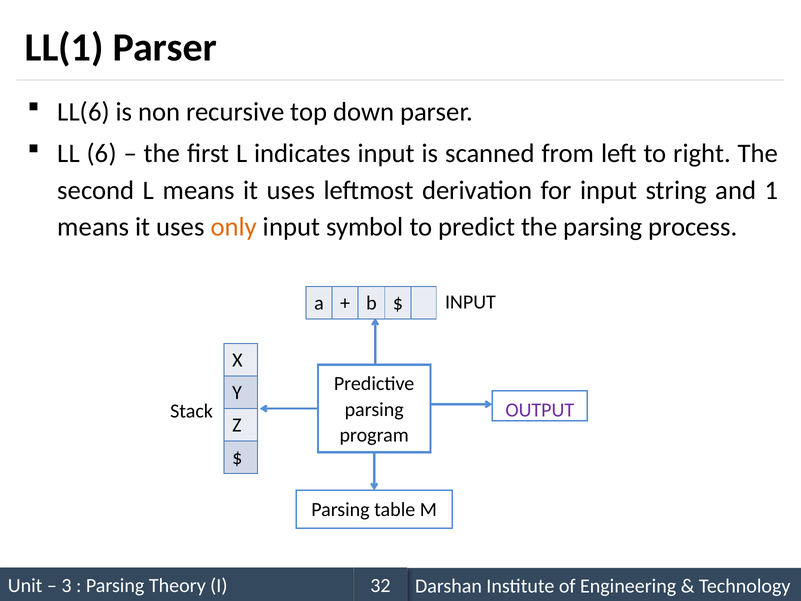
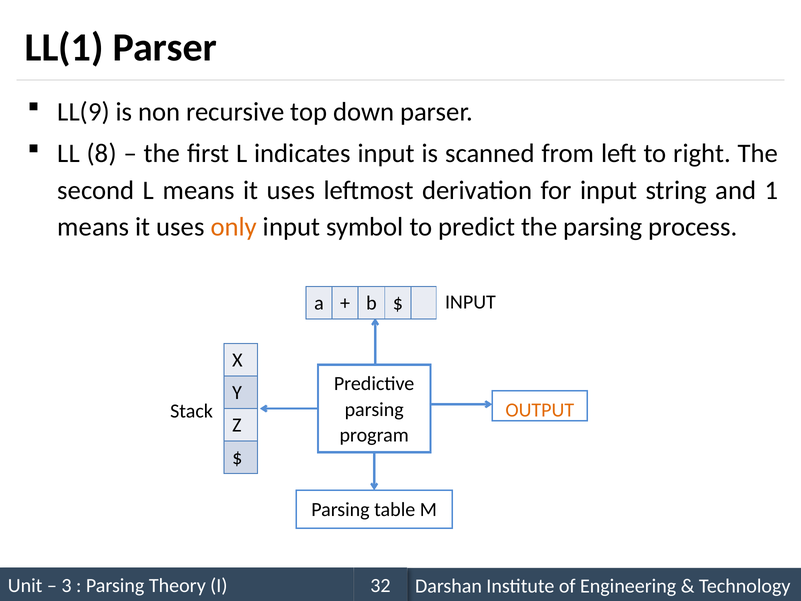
LL(6: LL(6 -> LL(9
6: 6 -> 8
OUTPUT colour: purple -> orange
